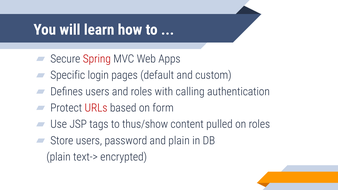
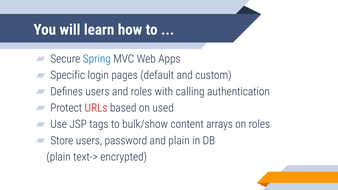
Spring colour: red -> blue
form: form -> used
thus/show: thus/show -> bulk/show
pulled: pulled -> arrays
